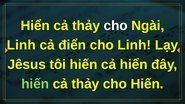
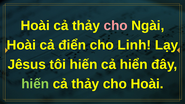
Hiển at (35, 26): Hiển -> Hoài
cho at (116, 26) colour: white -> pink
Linh at (21, 45): Linh -> Hoài
cho Hiến: Hiến -> Hoài
